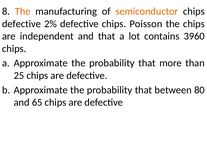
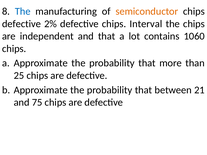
The at (23, 11) colour: orange -> blue
Poisson: Poisson -> Interval
3960: 3960 -> 1060
80: 80 -> 21
65: 65 -> 75
